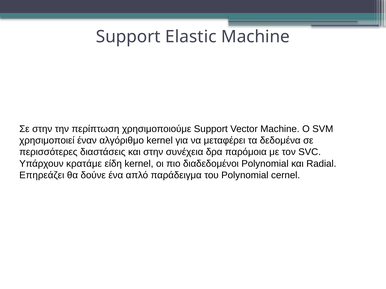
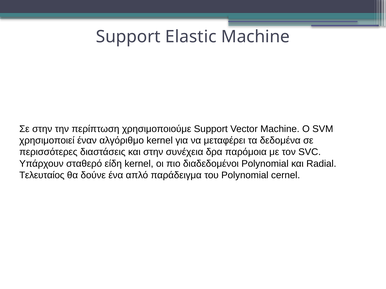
κρατάμε: κρατάμε -> σταθερό
Επηρεάζει: Επηρεάζει -> Τελευταίος
